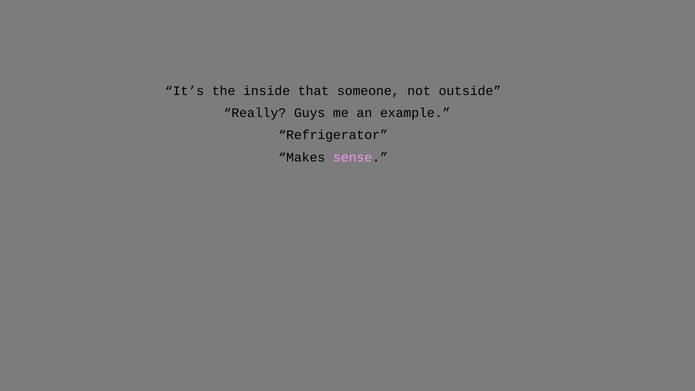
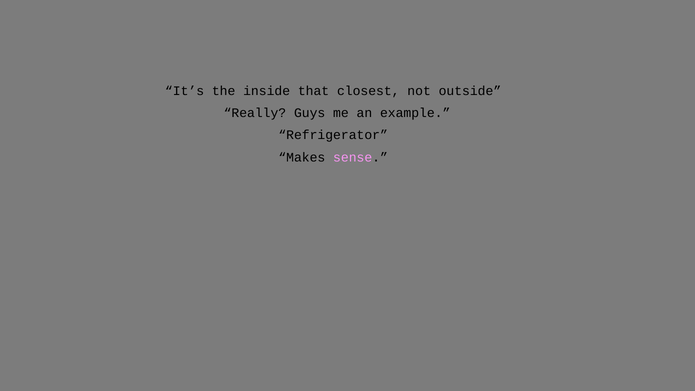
someone: someone -> closest
